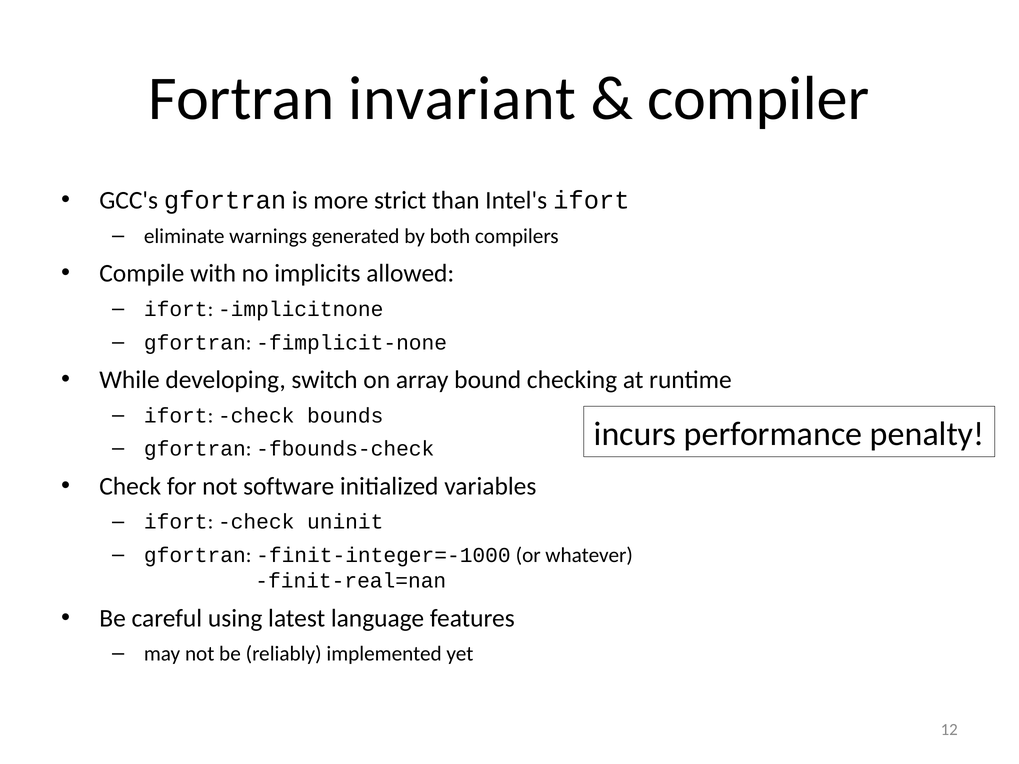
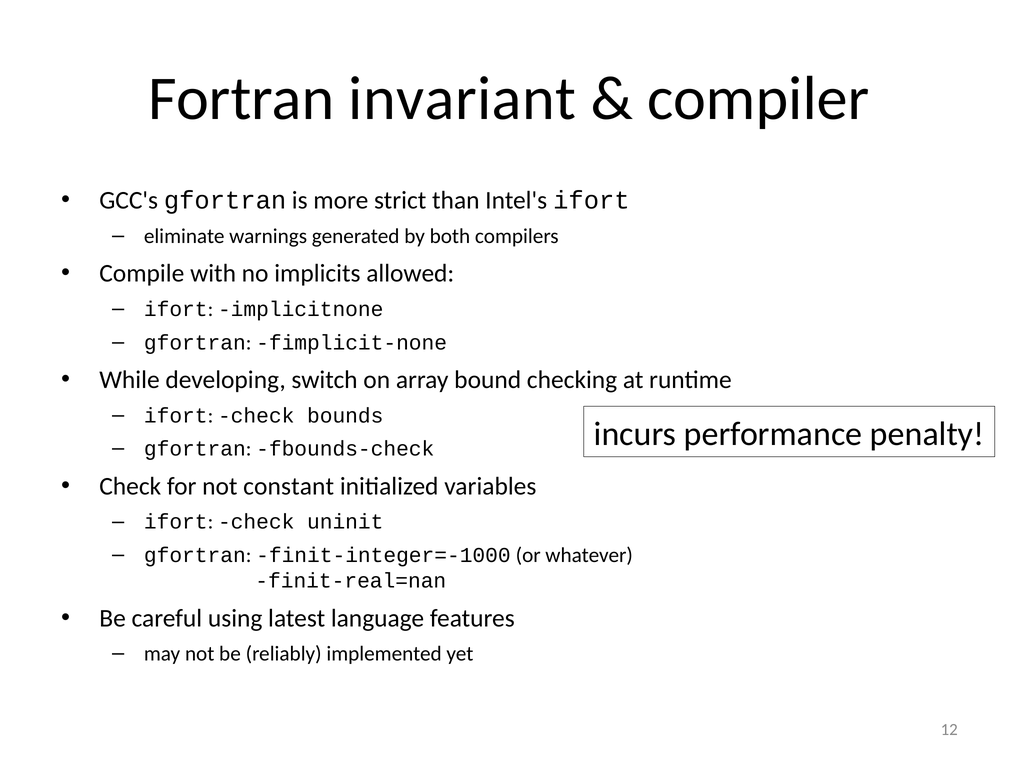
software: software -> constant
